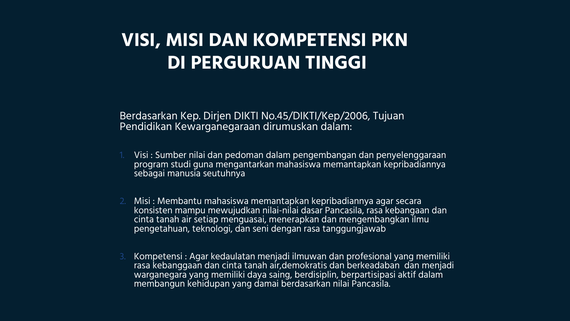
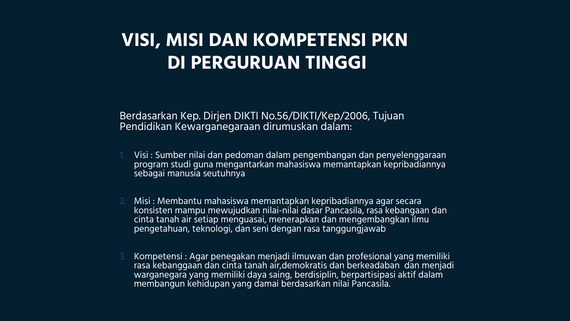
No.45/DIKTI/Kep/2006: No.45/DIKTI/Kep/2006 -> No.56/DIKTI/Kep/2006
kedaulatan: kedaulatan -> penegakan
